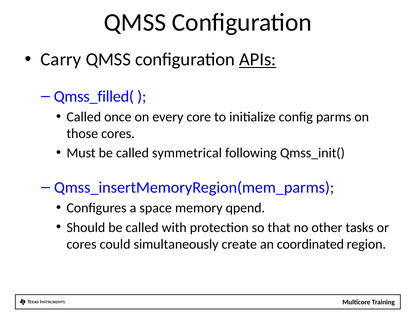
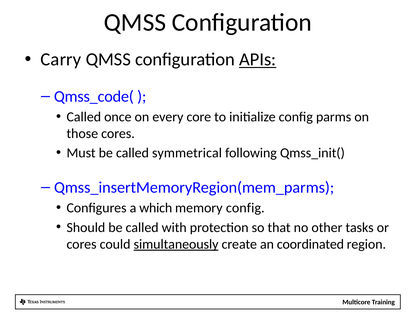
Qmss_filled(: Qmss_filled( -> Qmss_code(
space: space -> which
memory qpend: qpend -> config
simultaneously underline: none -> present
